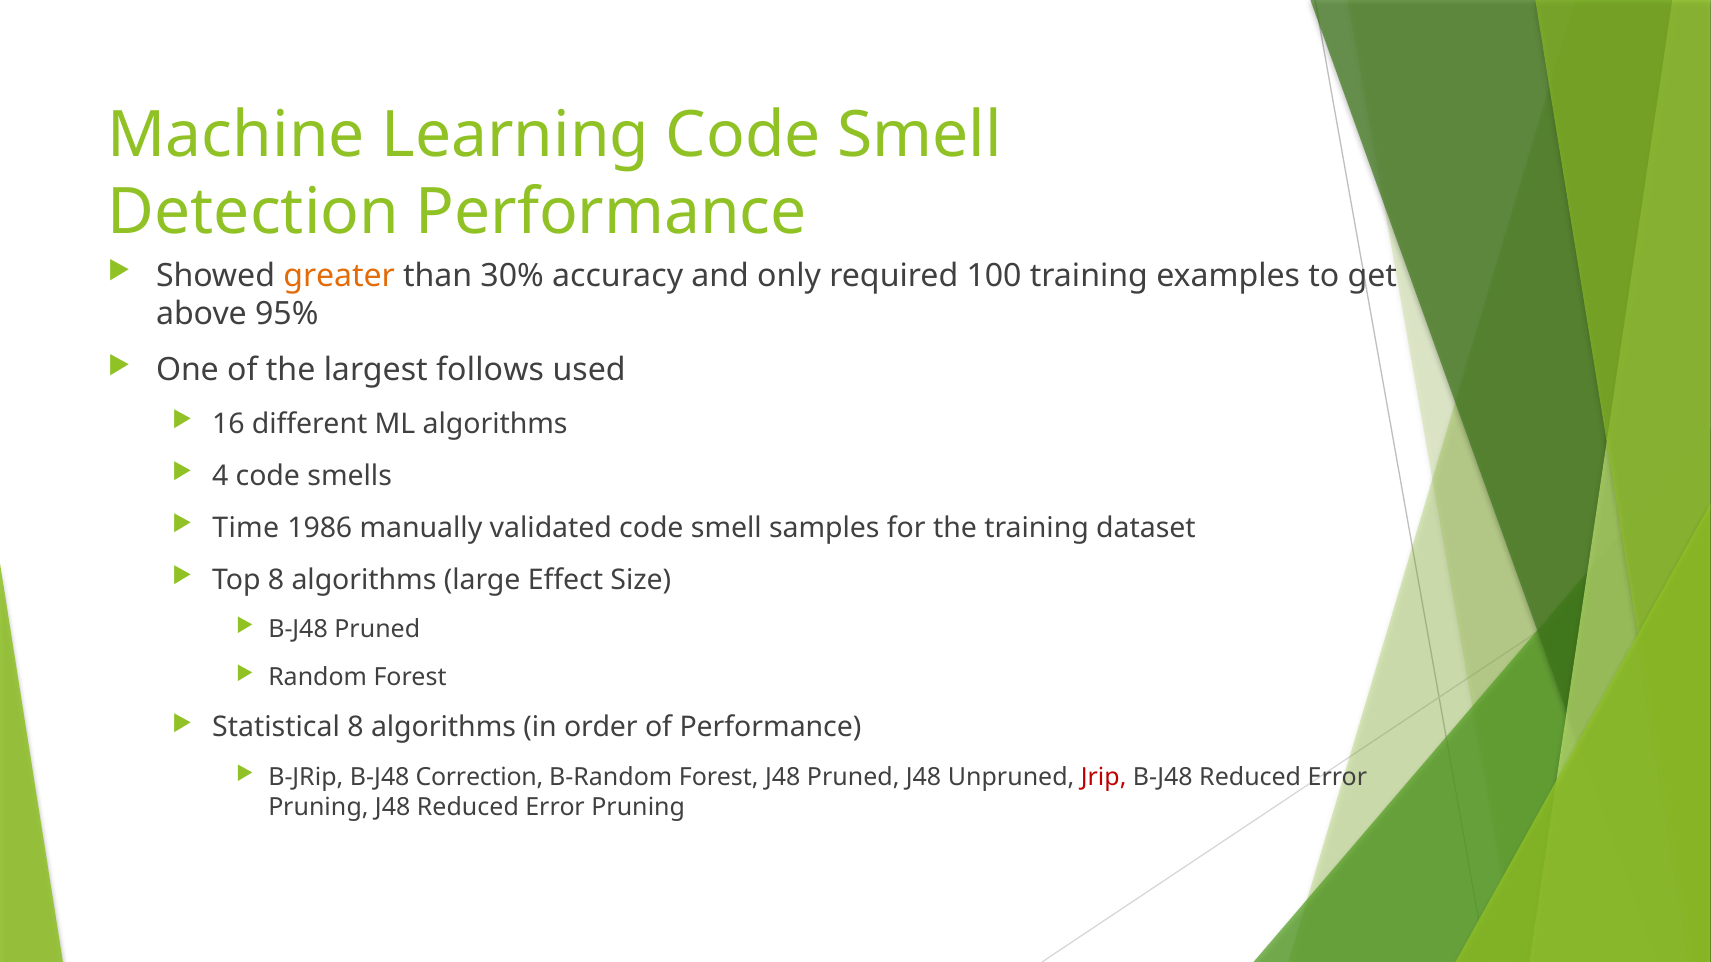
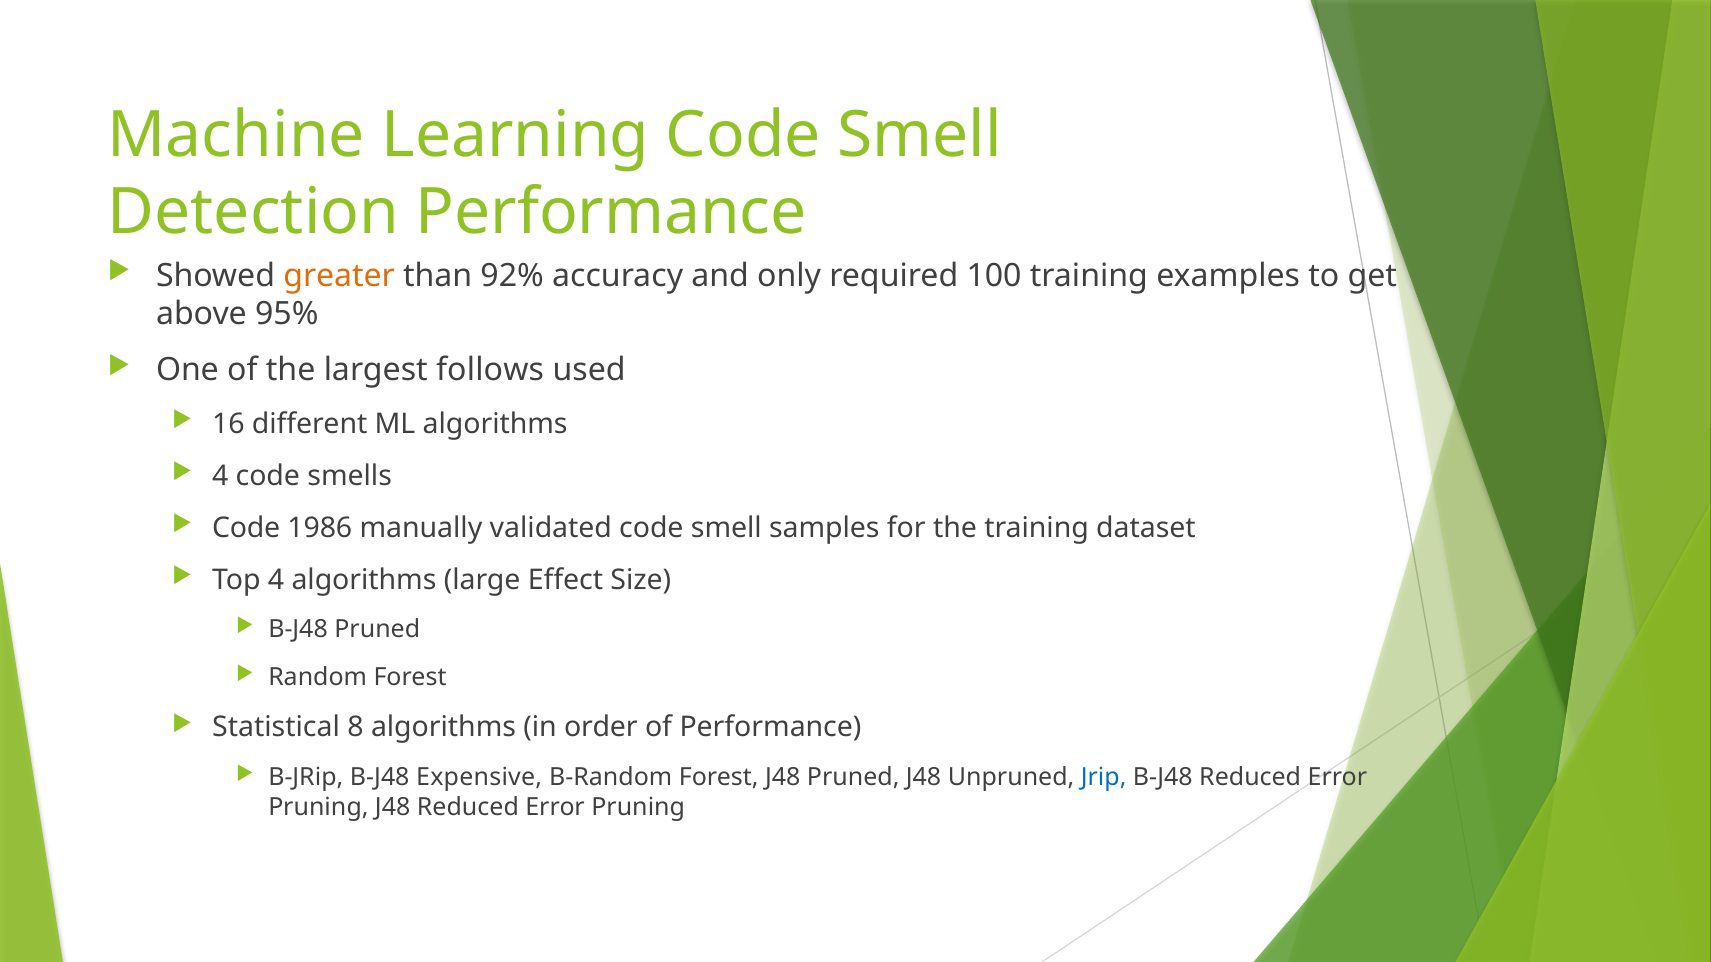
30%: 30% -> 92%
Time at (246, 528): Time -> Code
Top 8: 8 -> 4
Correction: Correction -> Expensive
Jrip colour: red -> blue
